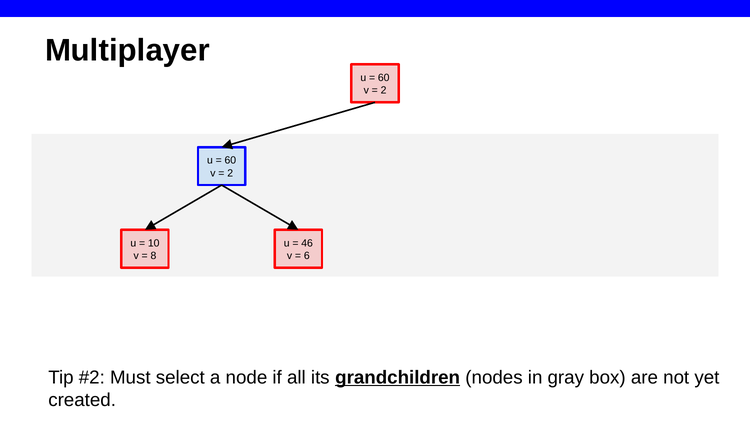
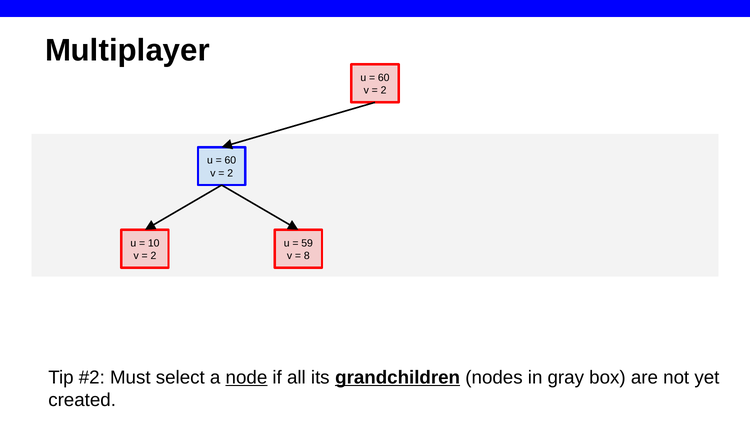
46: 46 -> 59
8 at (153, 256): 8 -> 2
6: 6 -> 8
node underline: none -> present
